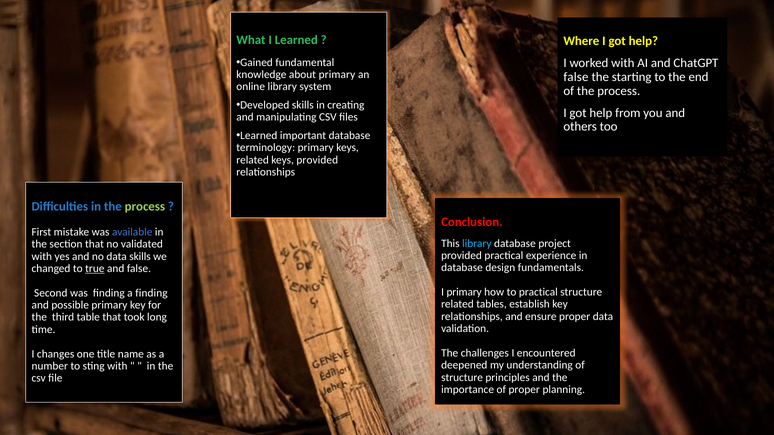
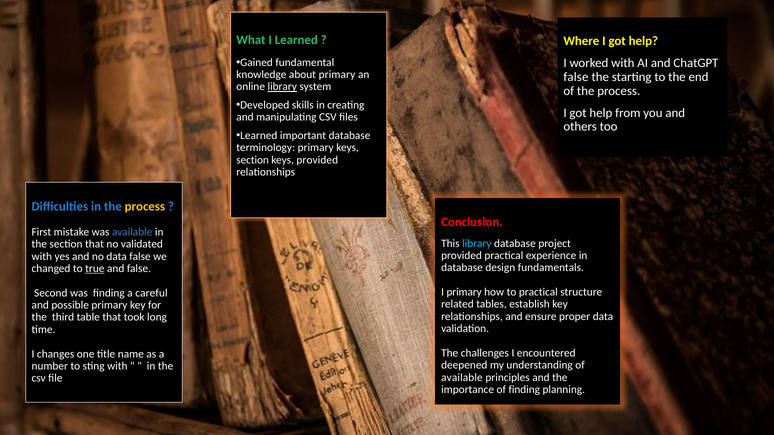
library at (282, 87) underline: none -> present
related at (253, 160): related -> section
process at (145, 207) colour: light green -> yellow
data skills: skills -> false
a finding: finding -> careful
structure at (462, 378): structure -> available
of proper: proper -> finding
